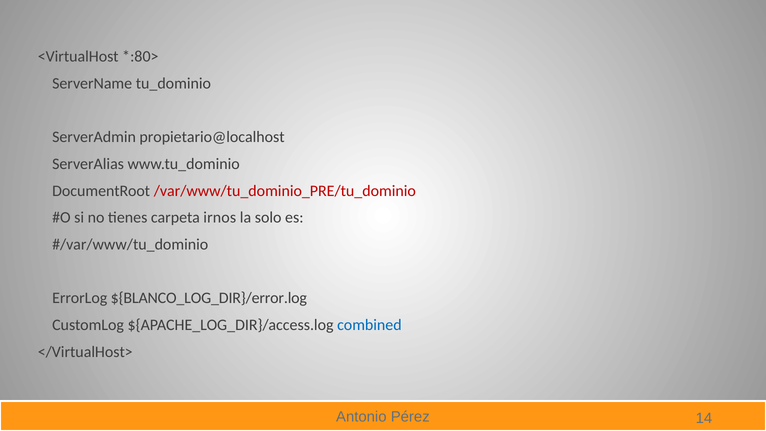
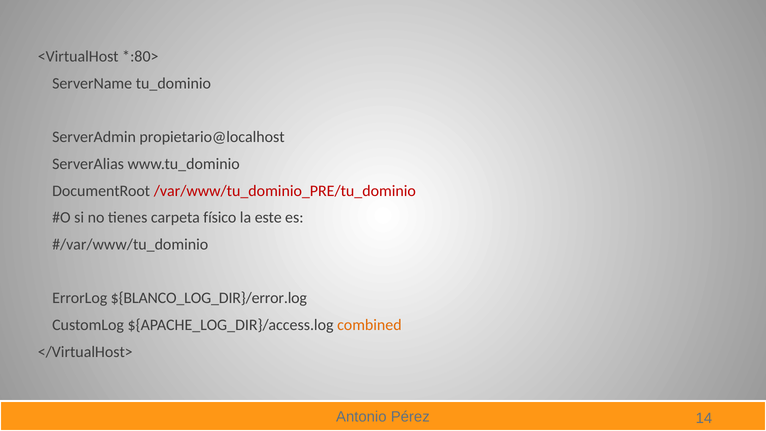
irnos: irnos -> físico
solo: solo -> este
combined colour: blue -> orange
